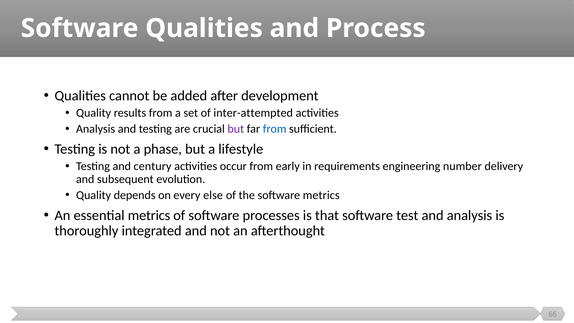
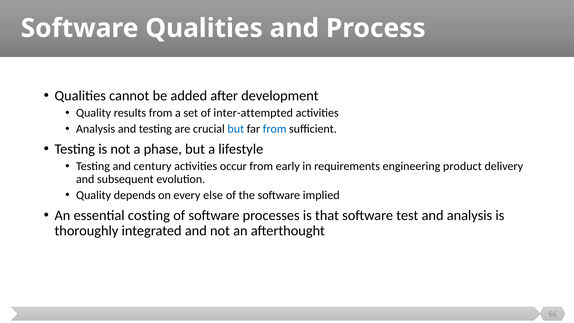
but at (236, 129) colour: purple -> blue
number: number -> product
software metrics: metrics -> implied
essential metrics: metrics -> costing
